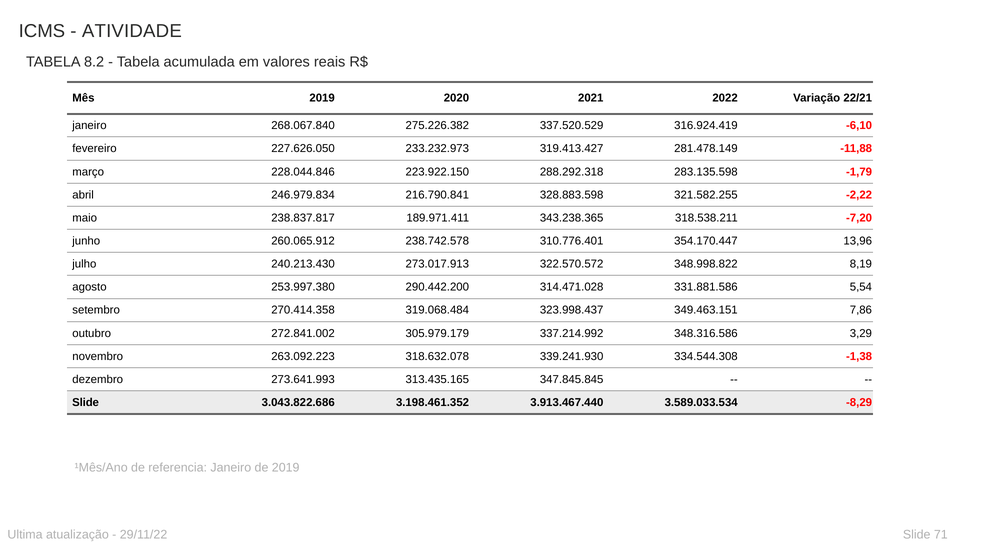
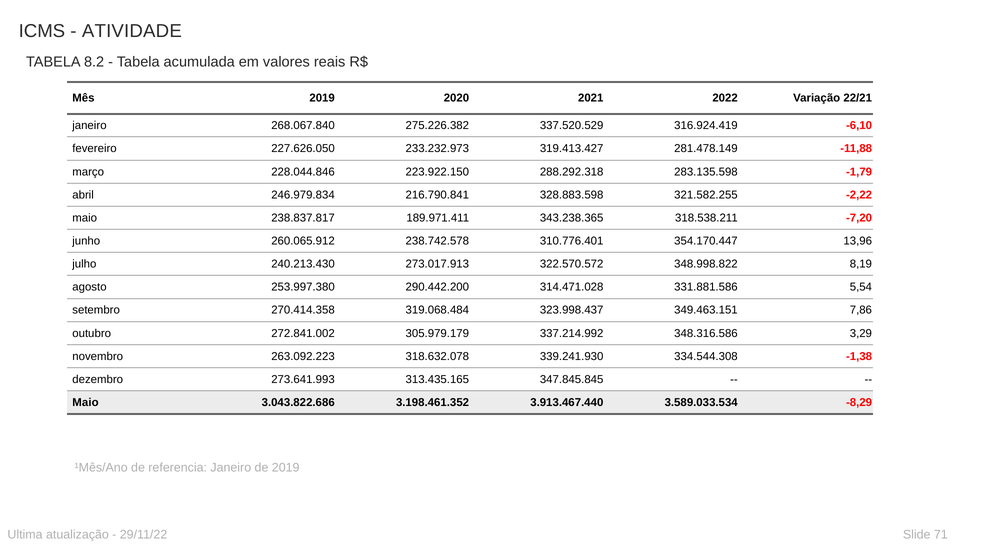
Slide at (86, 402): Slide -> Maio
